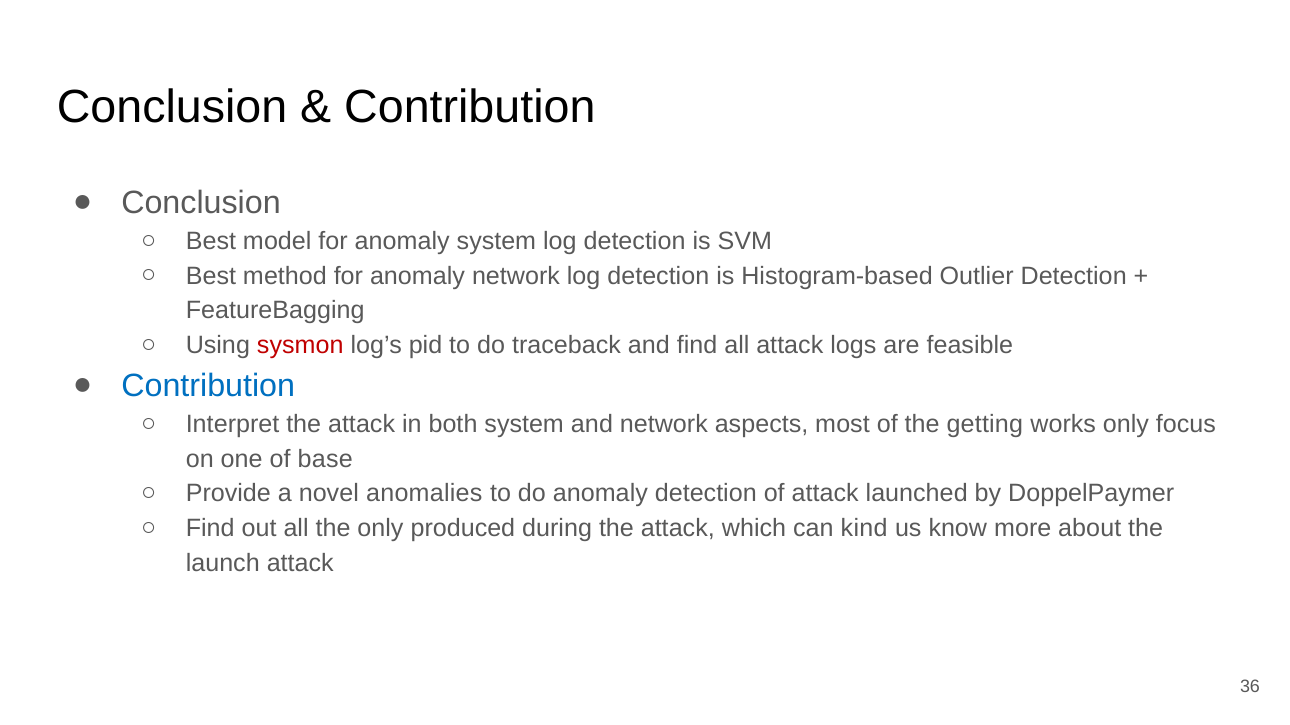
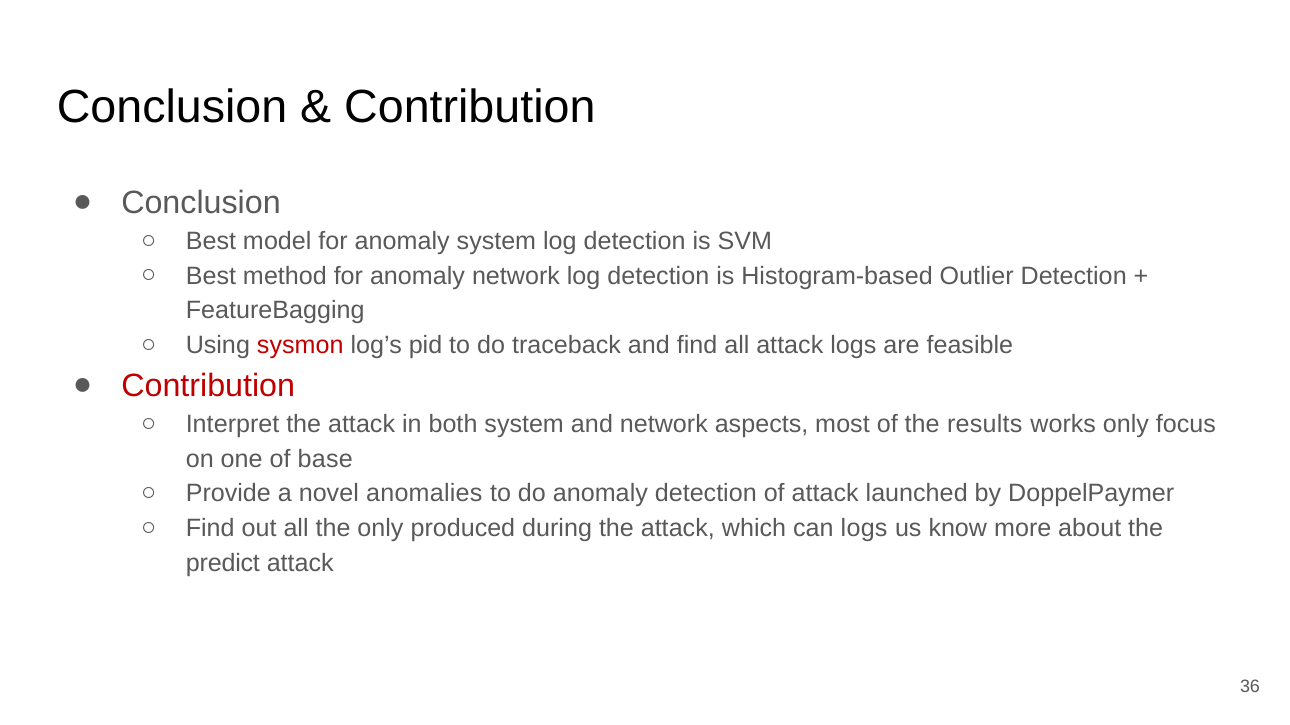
Contribution at (208, 386) colour: blue -> red
getting: getting -> results
can kind: kind -> logs
launch: launch -> predict
